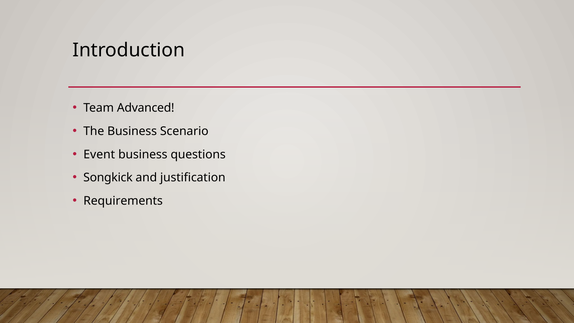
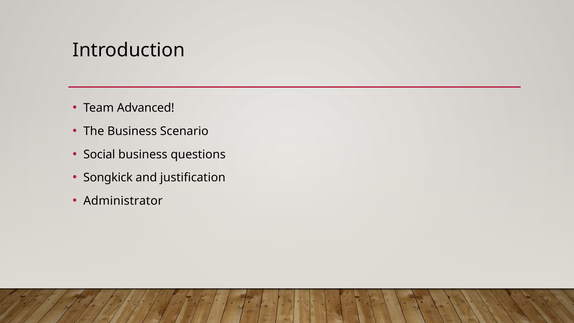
Event: Event -> Social
Requirements: Requirements -> Administrator
